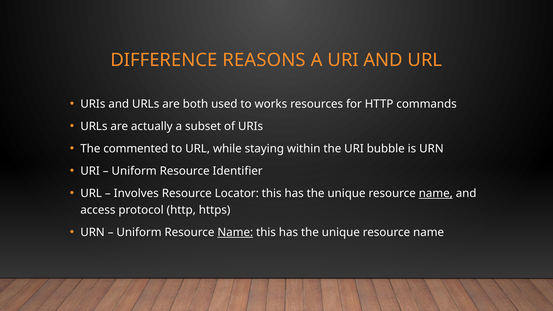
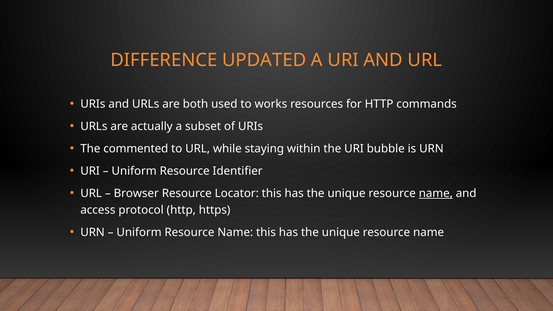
REASONS: REASONS -> UPDATED
Involves: Involves -> Browser
Name at (235, 232) underline: present -> none
